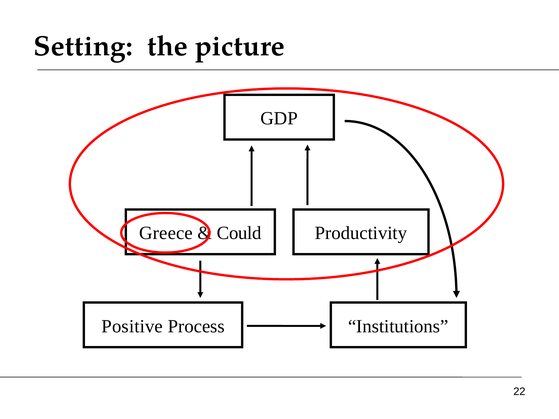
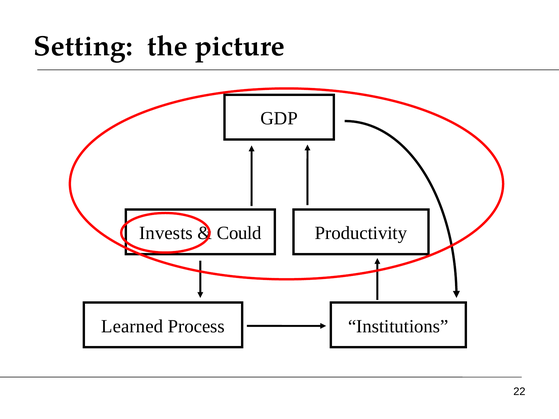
Greece: Greece -> Invests
Positive: Positive -> Learned
